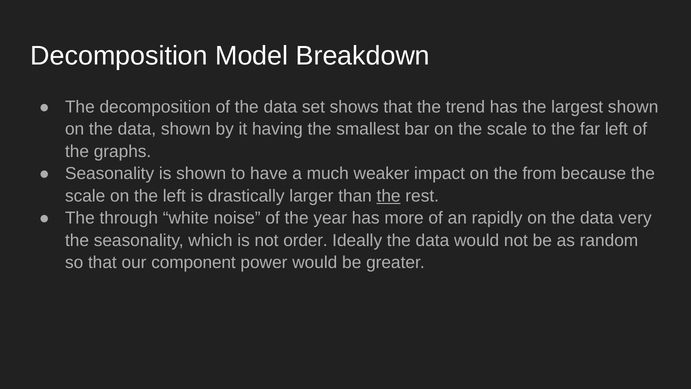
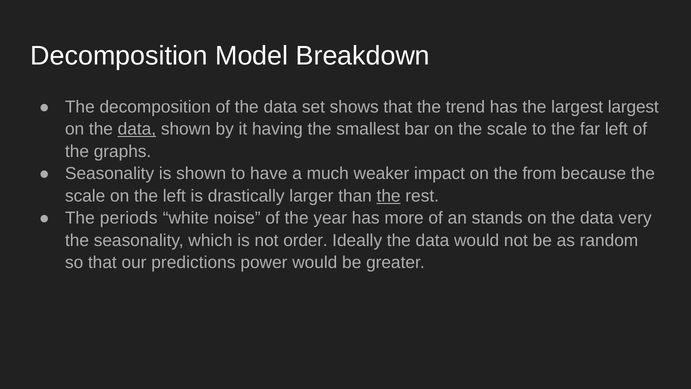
largest shown: shown -> largest
data at (137, 129) underline: none -> present
through: through -> periods
rapidly: rapidly -> stands
component: component -> predictions
